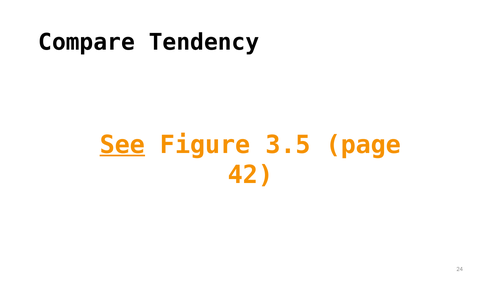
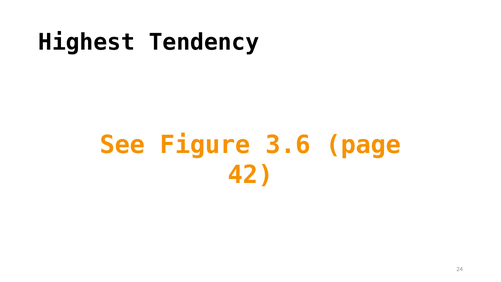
Compare: Compare -> Highest
See underline: present -> none
3.5: 3.5 -> 3.6
